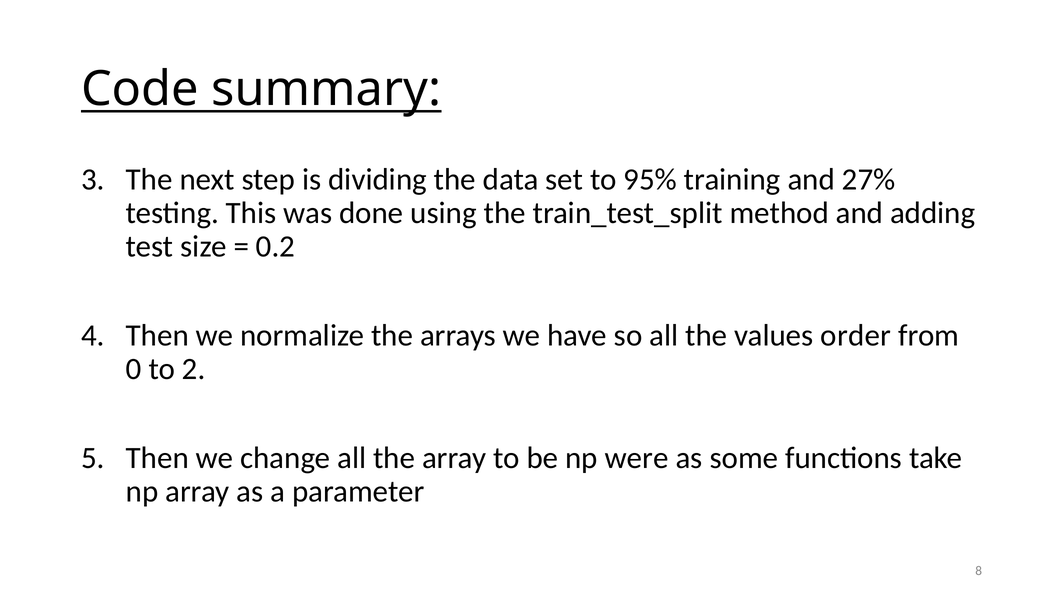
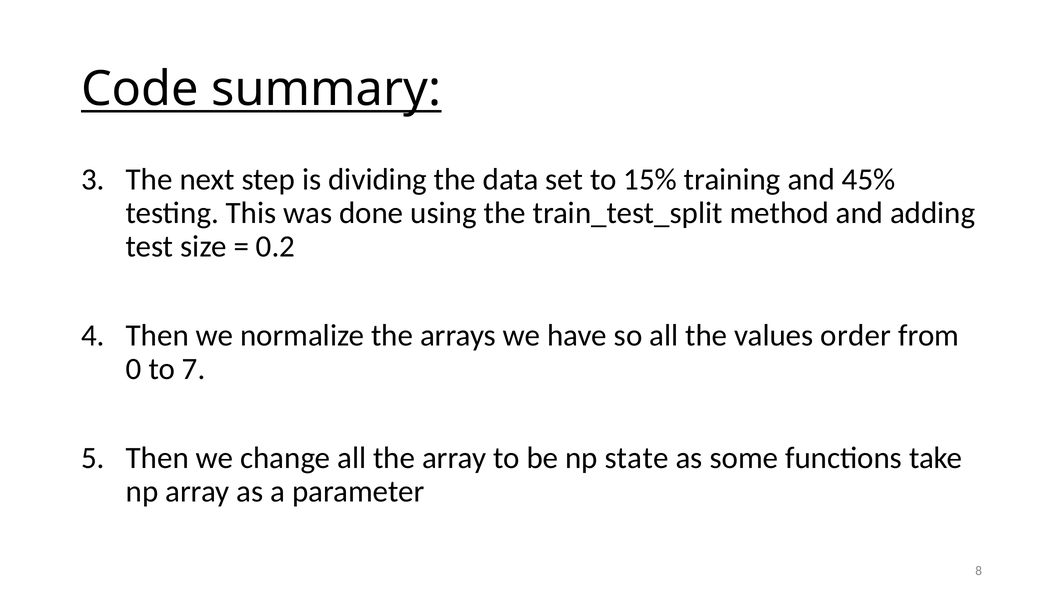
95%: 95% -> 15%
27%: 27% -> 45%
2: 2 -> 7
were: were -> state
